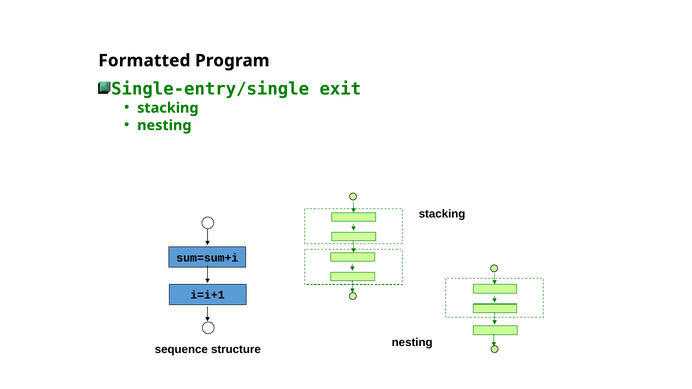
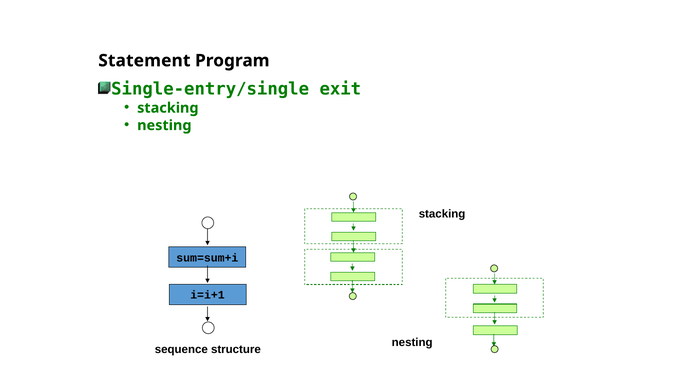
Formatted: Formatted -> Statement
